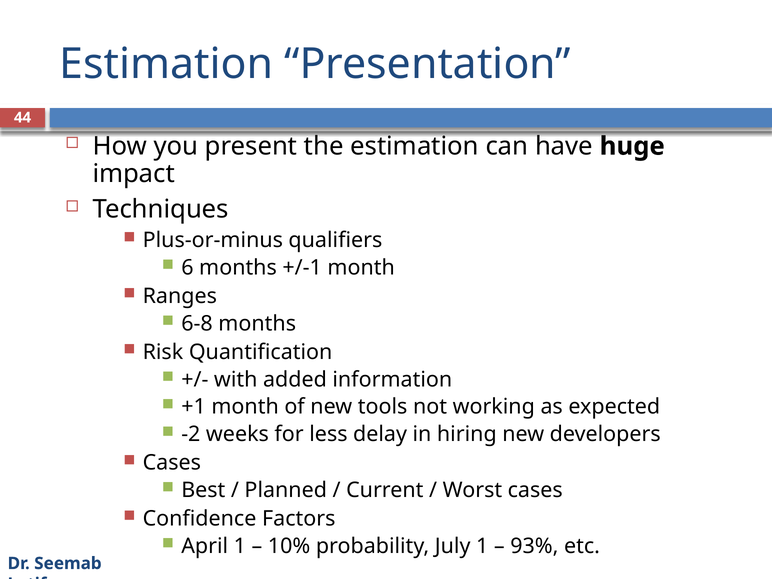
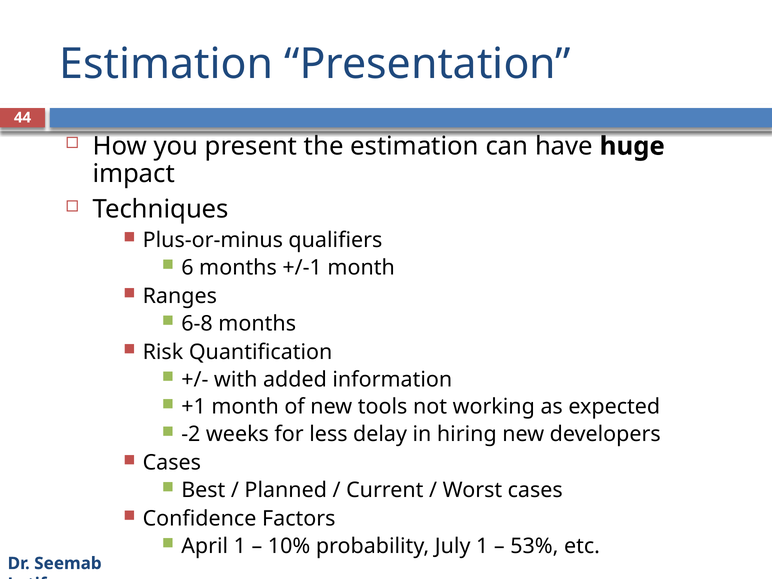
93%: 93% -> 53%
